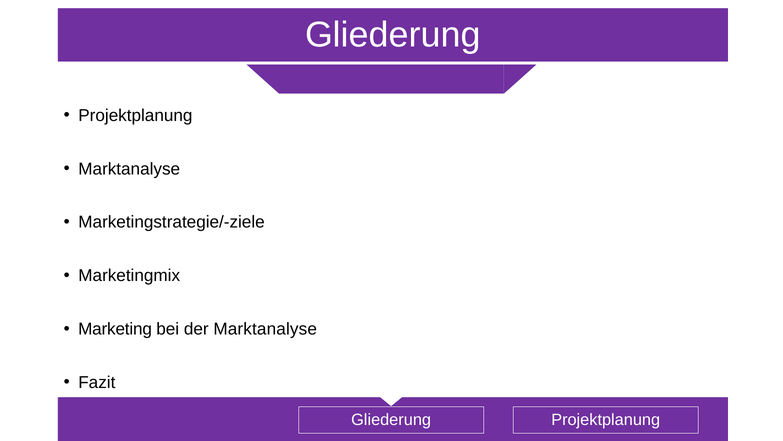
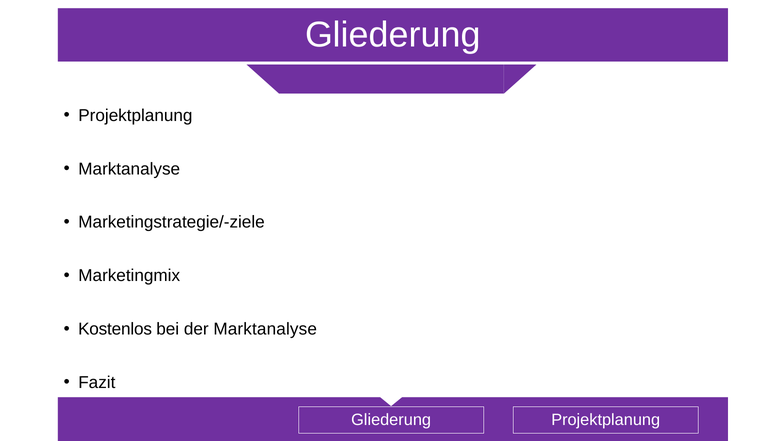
Marketing: Marketing -> Kostenlos
